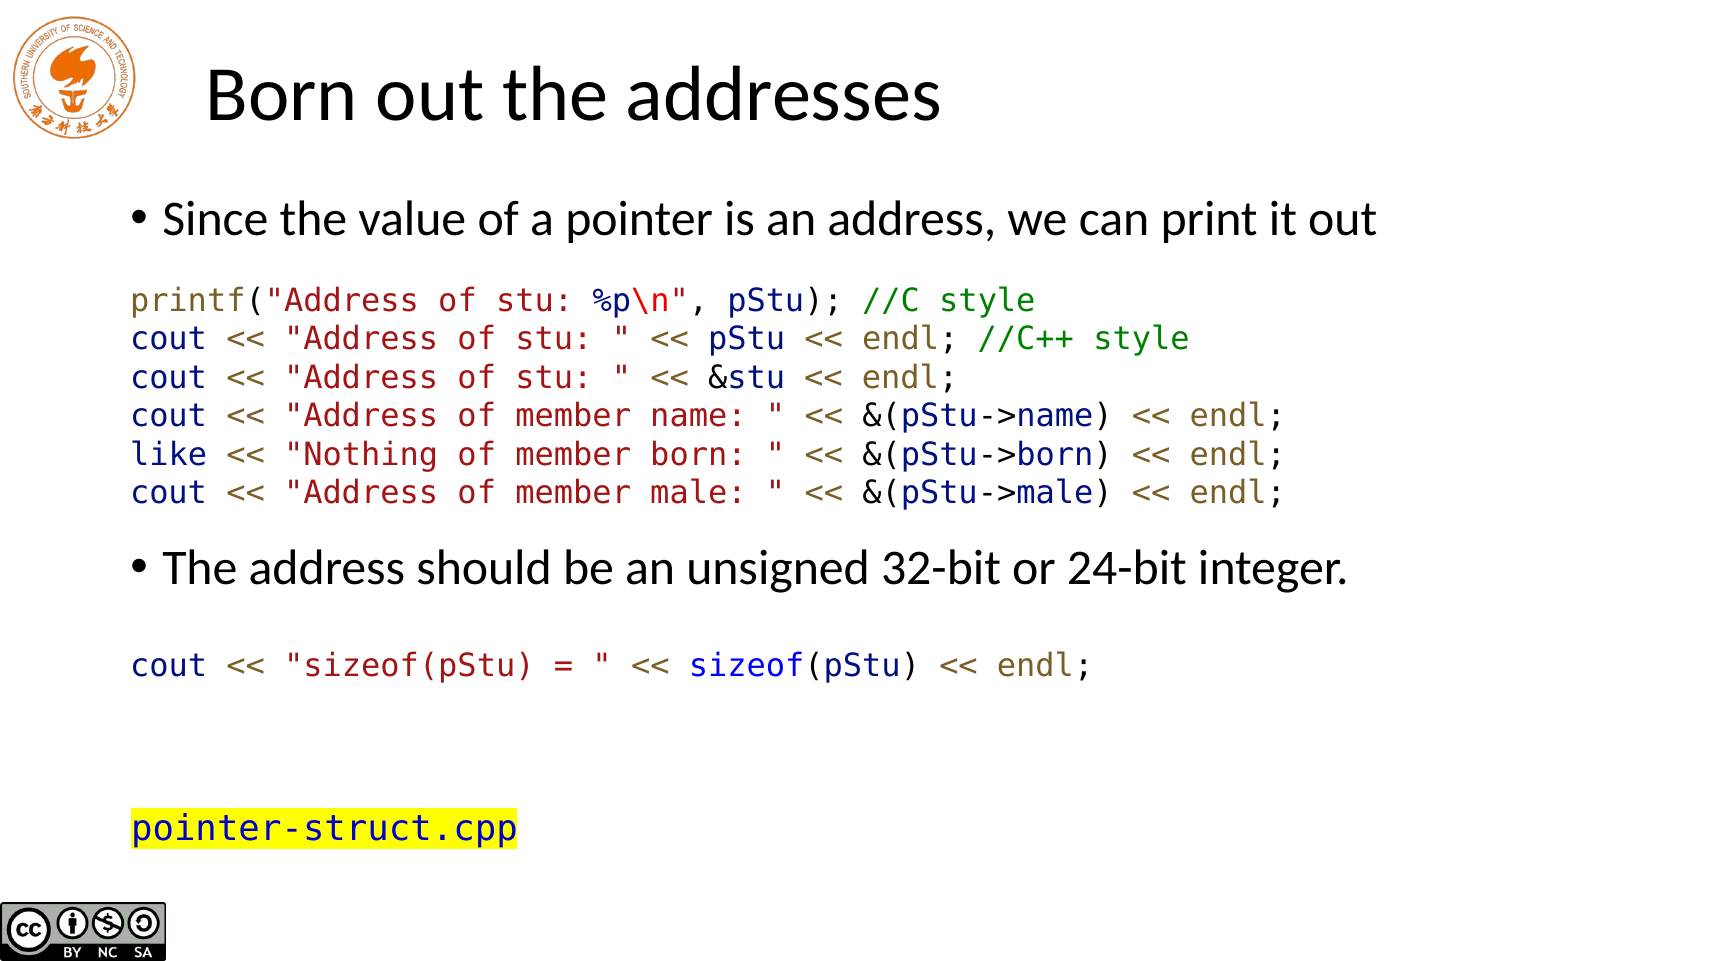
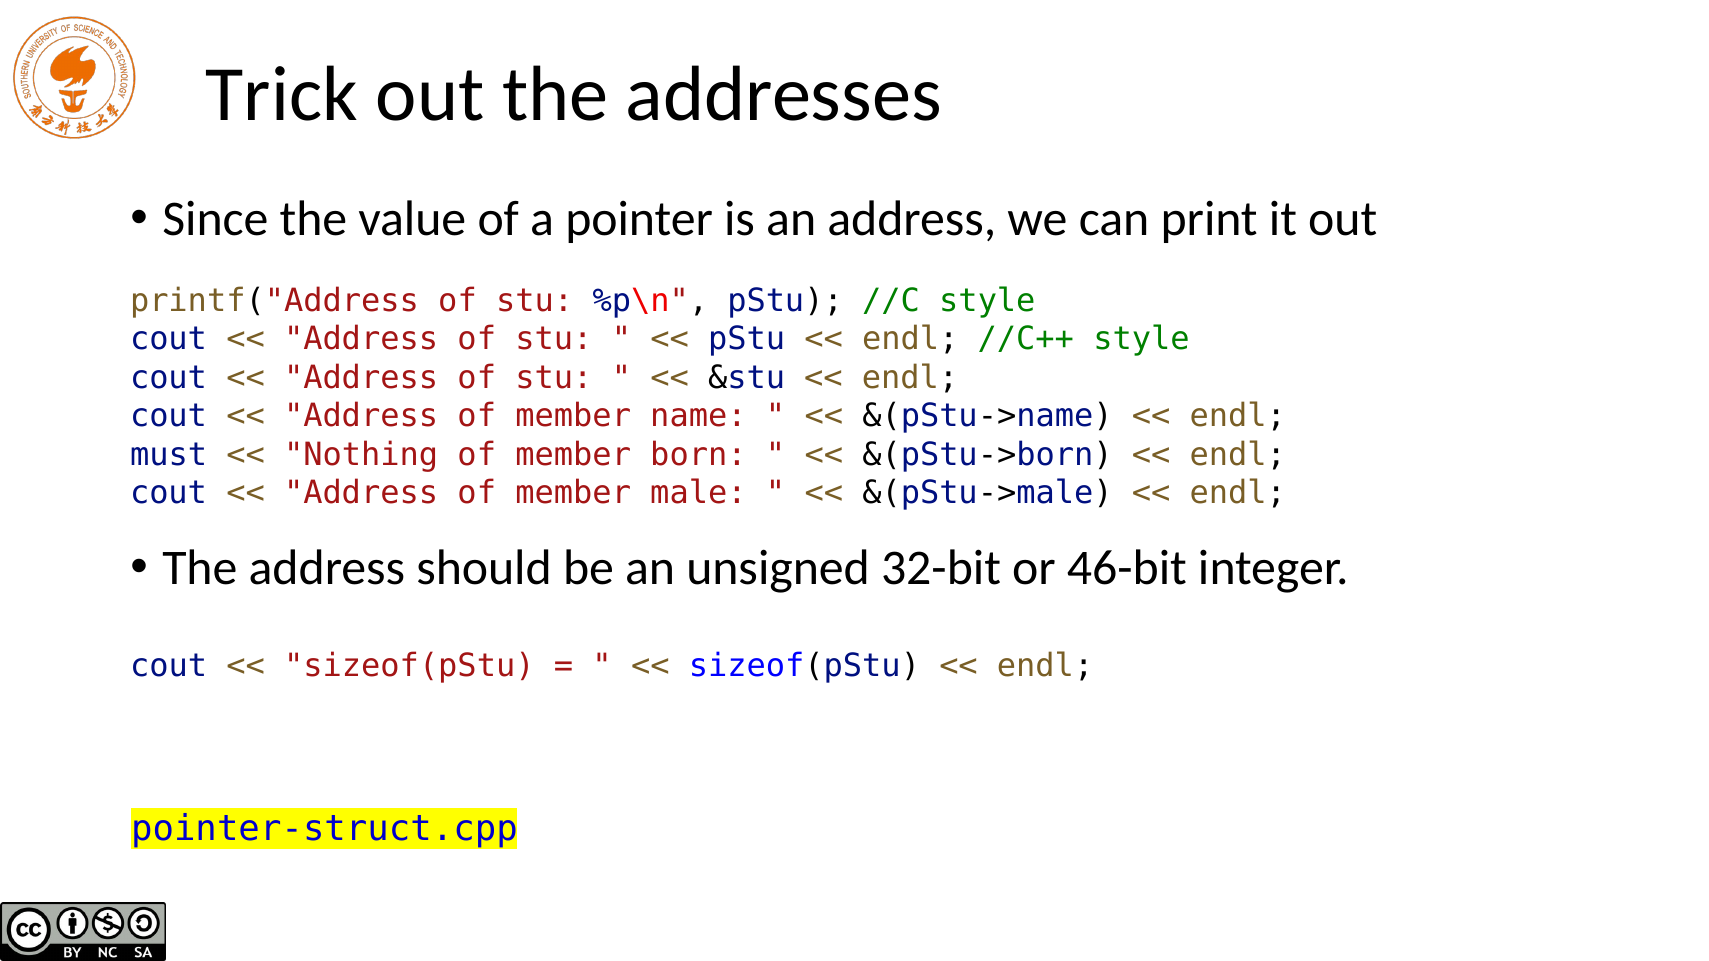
Born at (282, 95): Born -> Trick
like: like -> must
24-bit: 24-bit -> 46-bit
